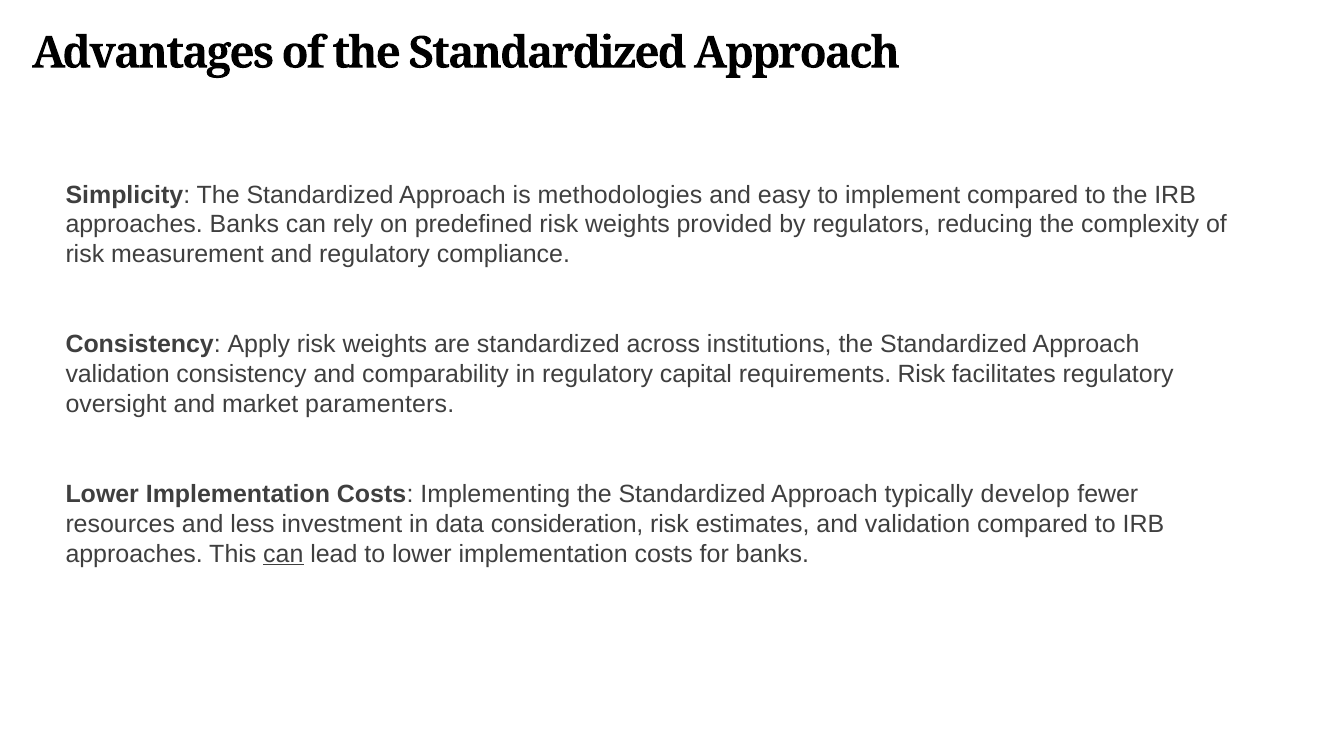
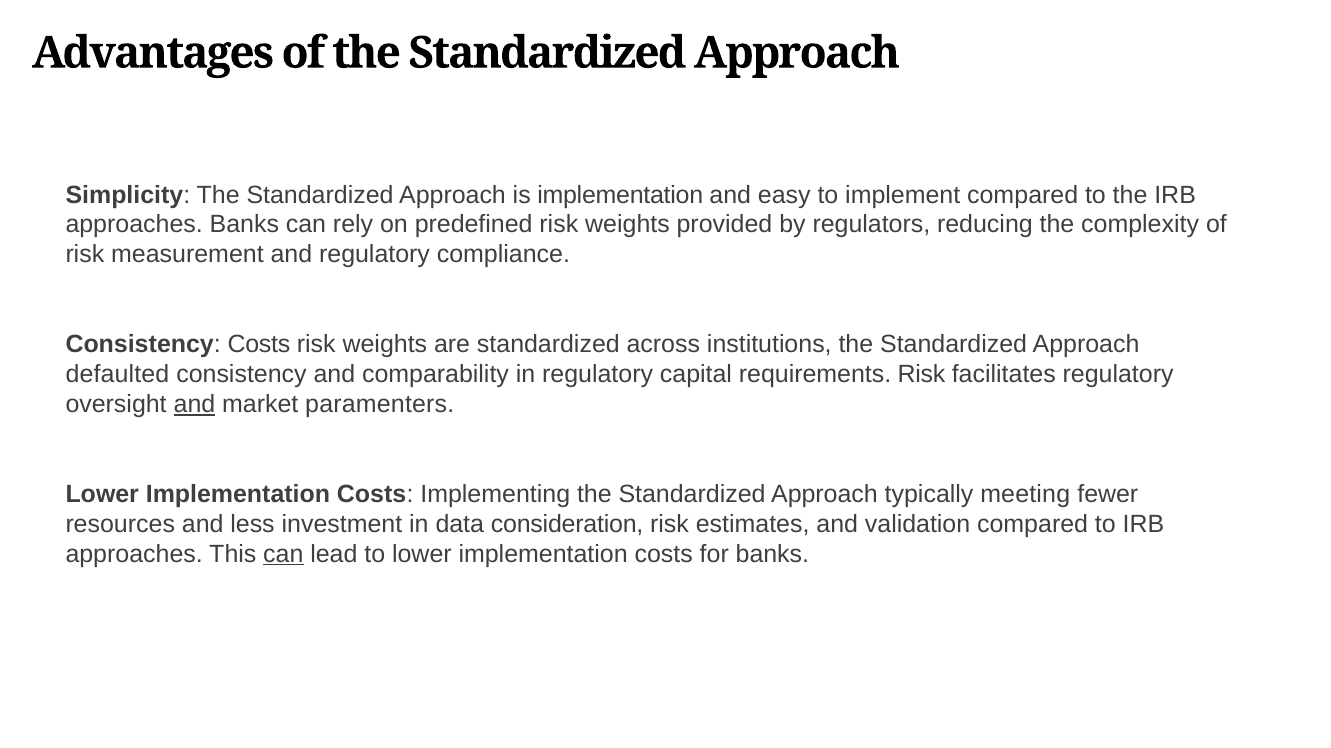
is methodologies: methodologies -> implementation
Consistency Apply: Apply -> Costs
validation at (118, 375): validation -> defaulted
and at (194, 405) underline: none -> present
develop: develop -> meeting
